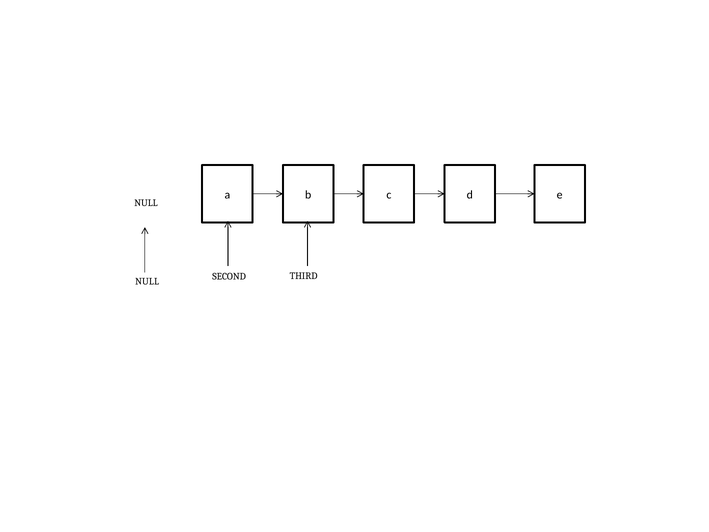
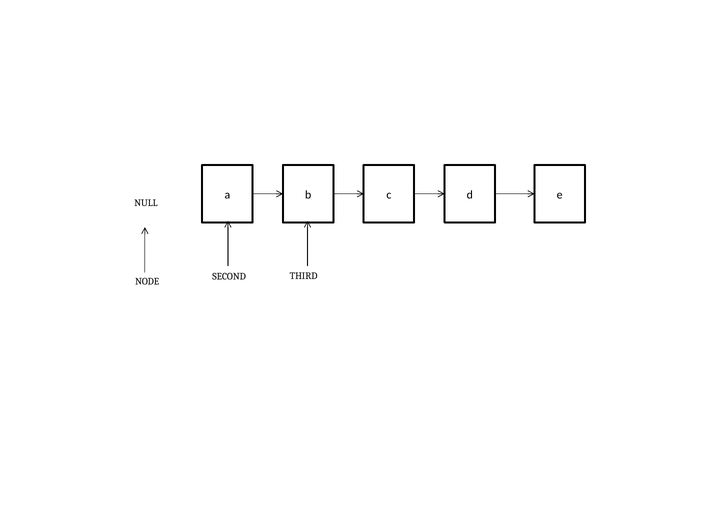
NULL at (147, 281): NULL -> NODE
